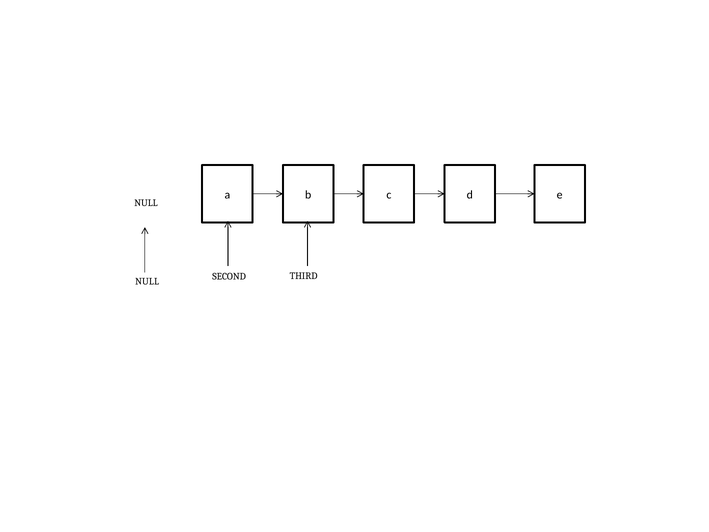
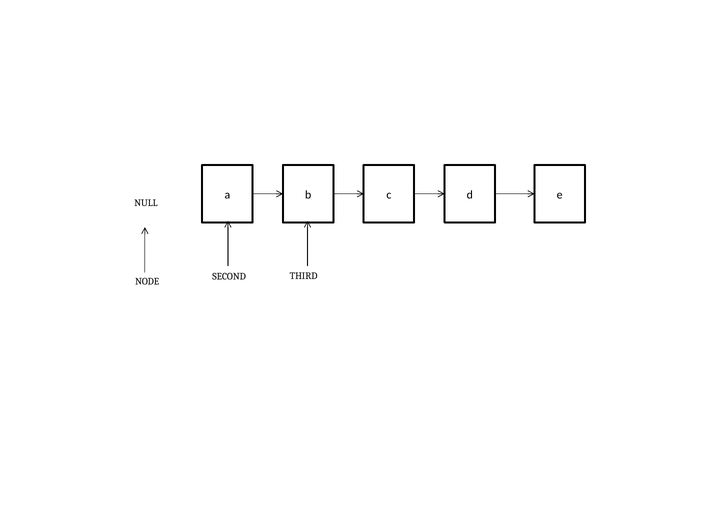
NULL at (147, 281): NULL -> NODE
